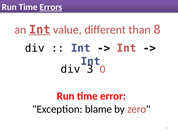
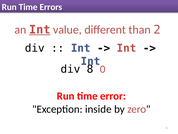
Errors underline: present -> none
8: 8 -> 2
3: 3 -> 8
blame: blame -> inside
